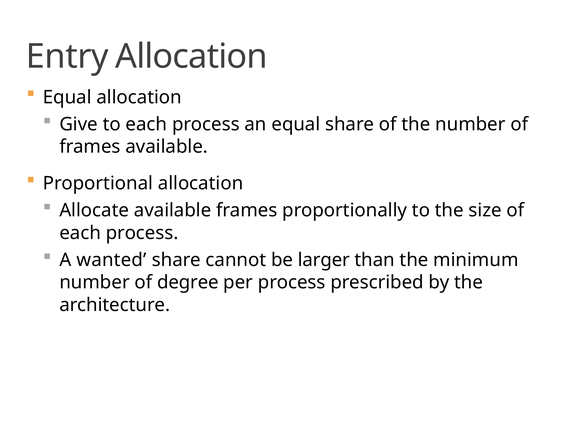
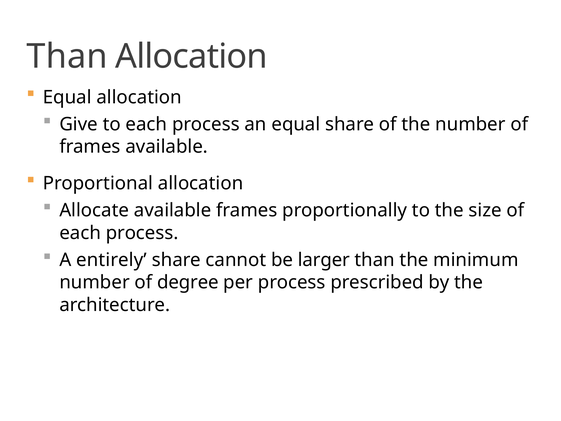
Entry at (67, 56): Entry -> Than
wanted: wanted -> entirely
